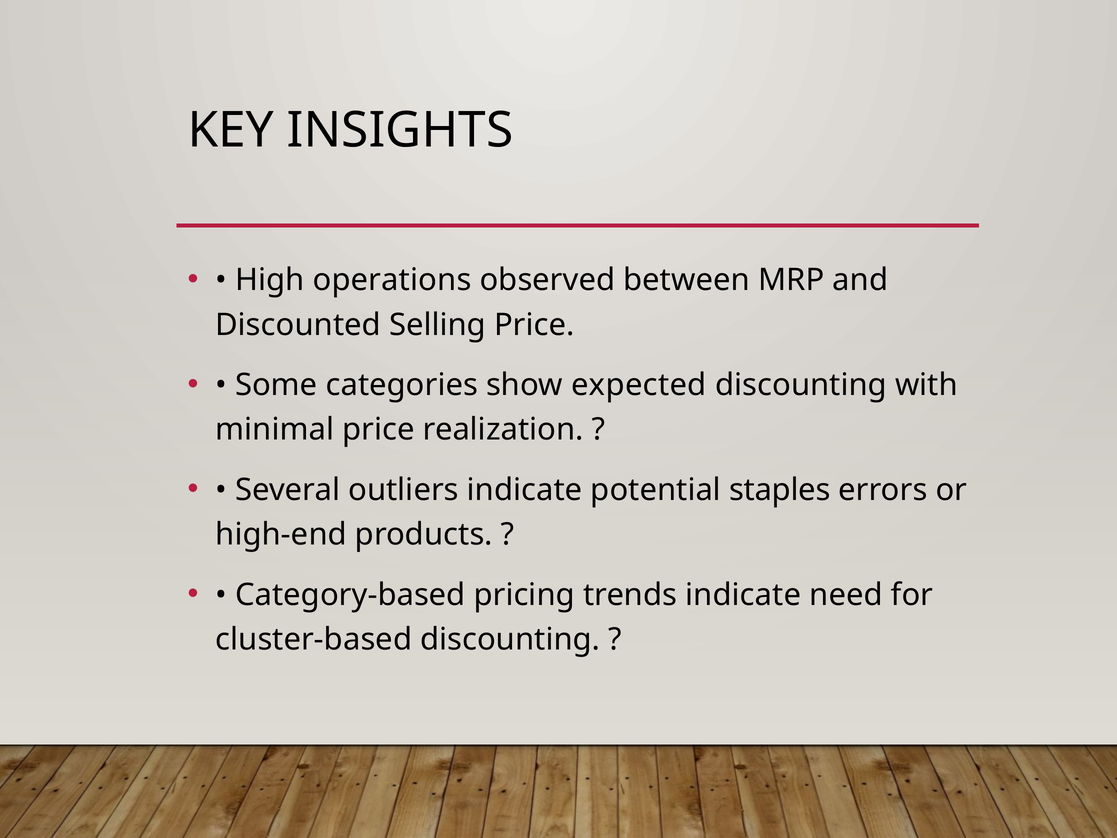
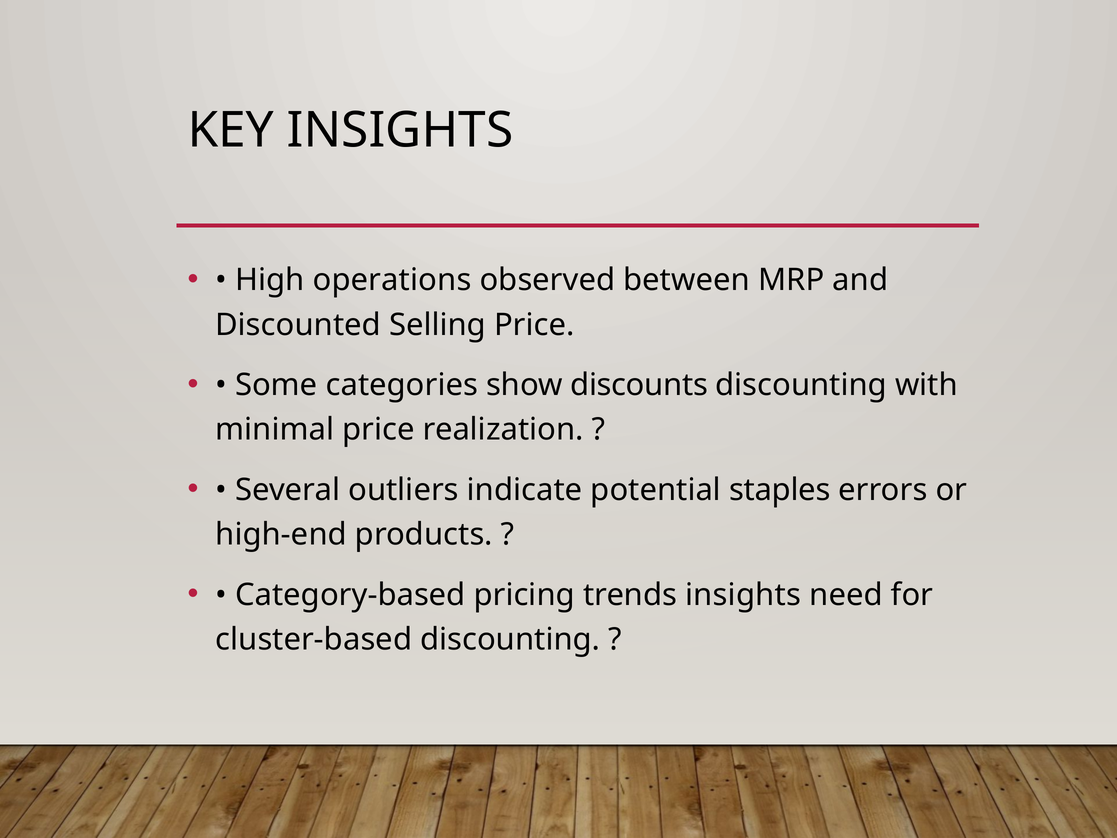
expected: expected -> discounts
trends indicate: indicate -> insights
